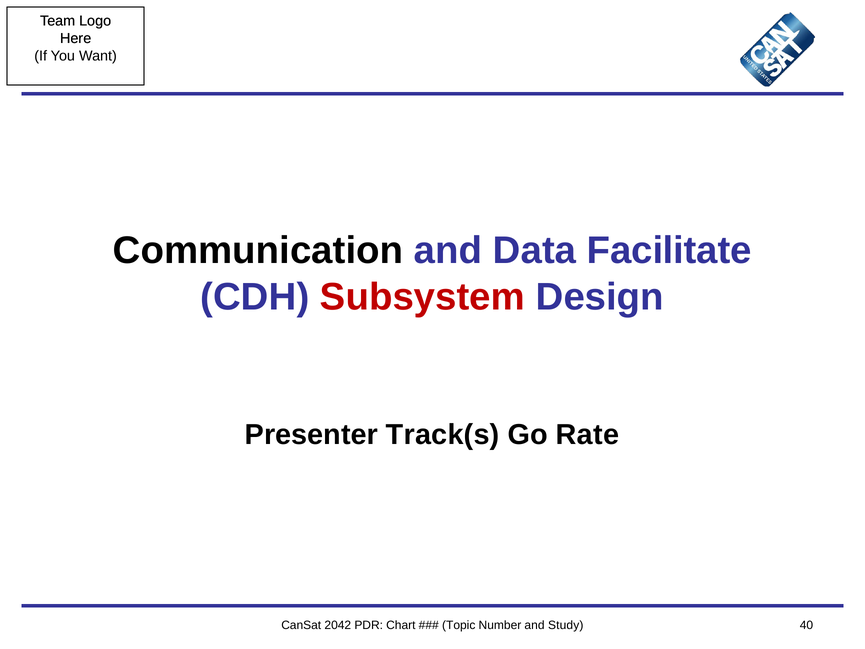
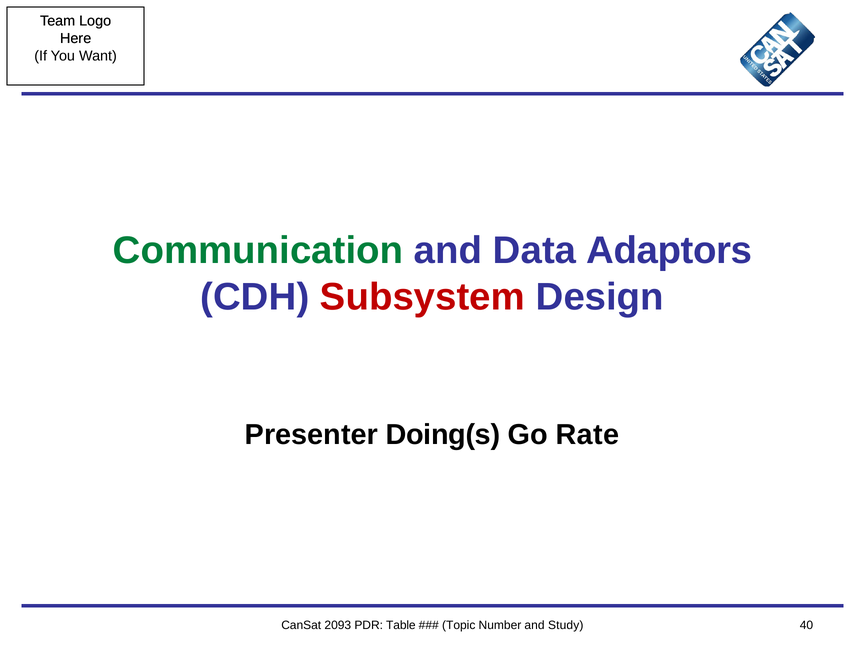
Communication colour: black -> green
Facilitate: Facilitate -> Adaptors
Track(s: Track(s -> Doing(s
2042: 2042 -> 2093
Chart: Chart -> Table
